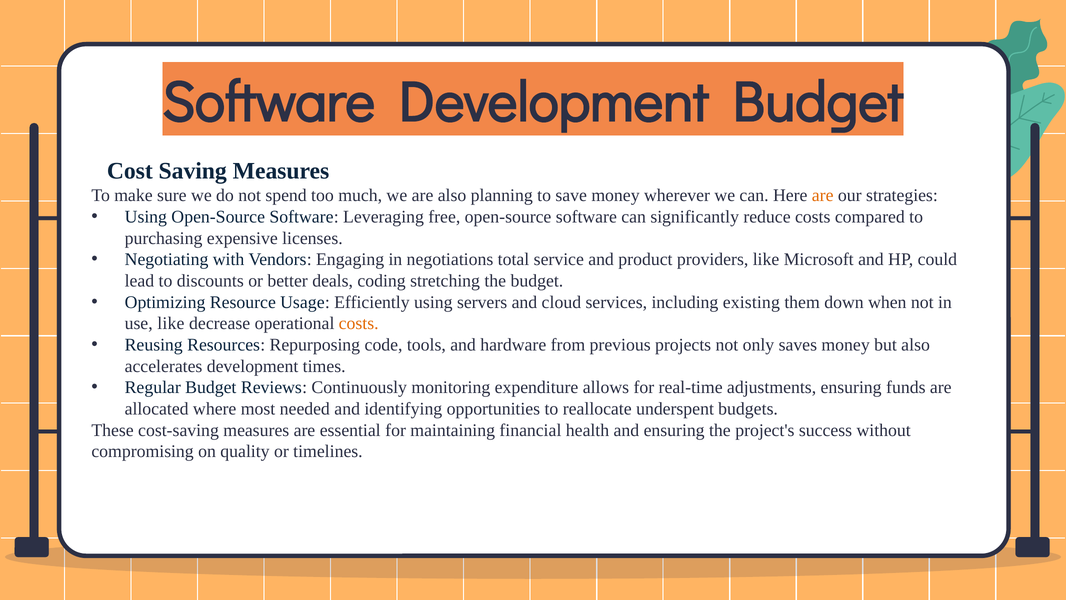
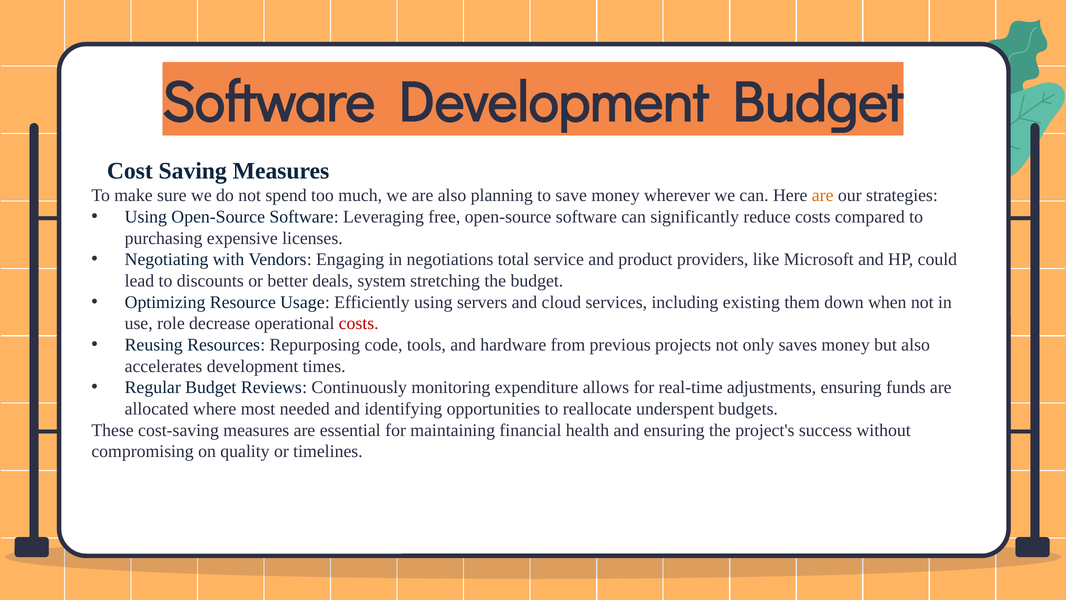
coding: coding -> system
use like: like -> role
costs at (359, 323) colour: orange -> red
